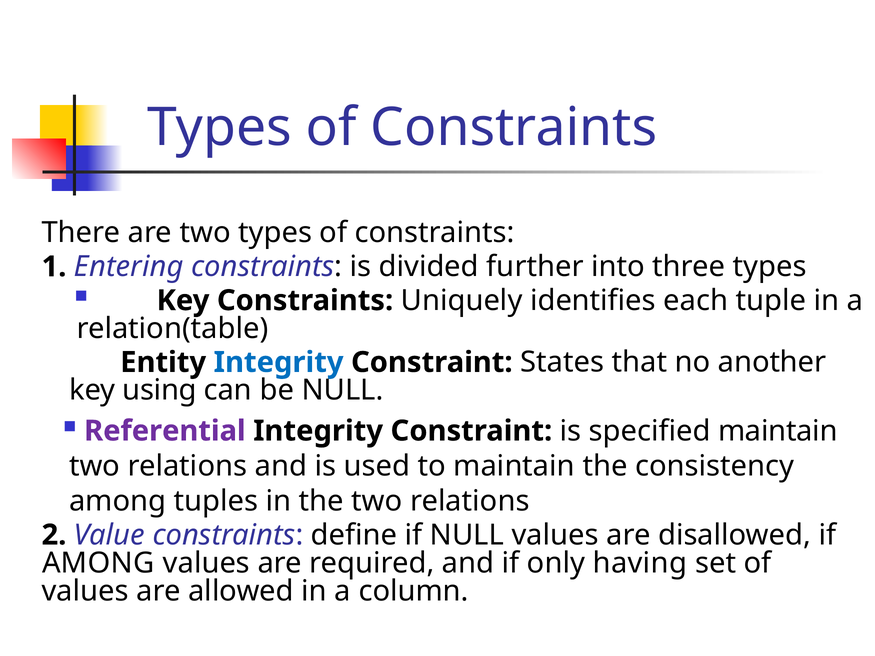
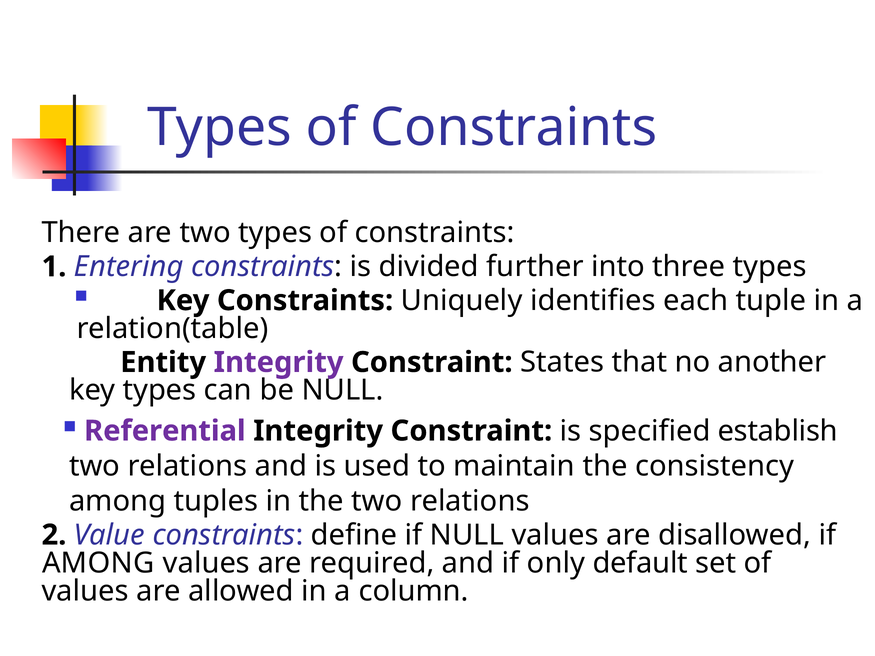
Integrity at (279, 362) colour: blue -> purple
key using: using -> types
specified maintain: maintain -> establish
having: having -> default
